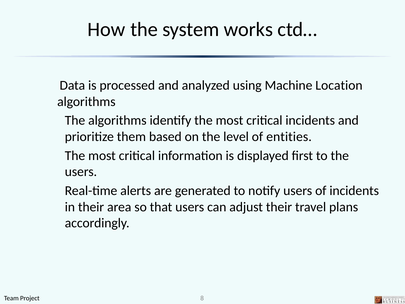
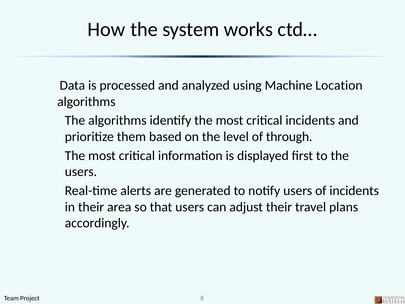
entities: entities -> through
